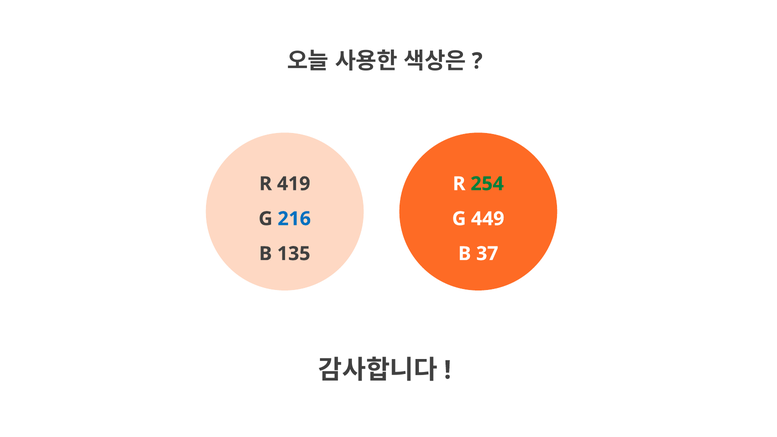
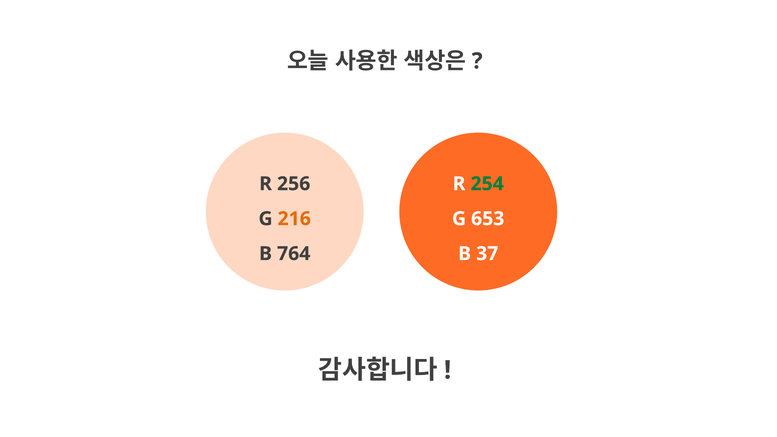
419: 419 -> 256
216 colour: blue -> orange
449: 449 -> 653
135: 135 -> 764
